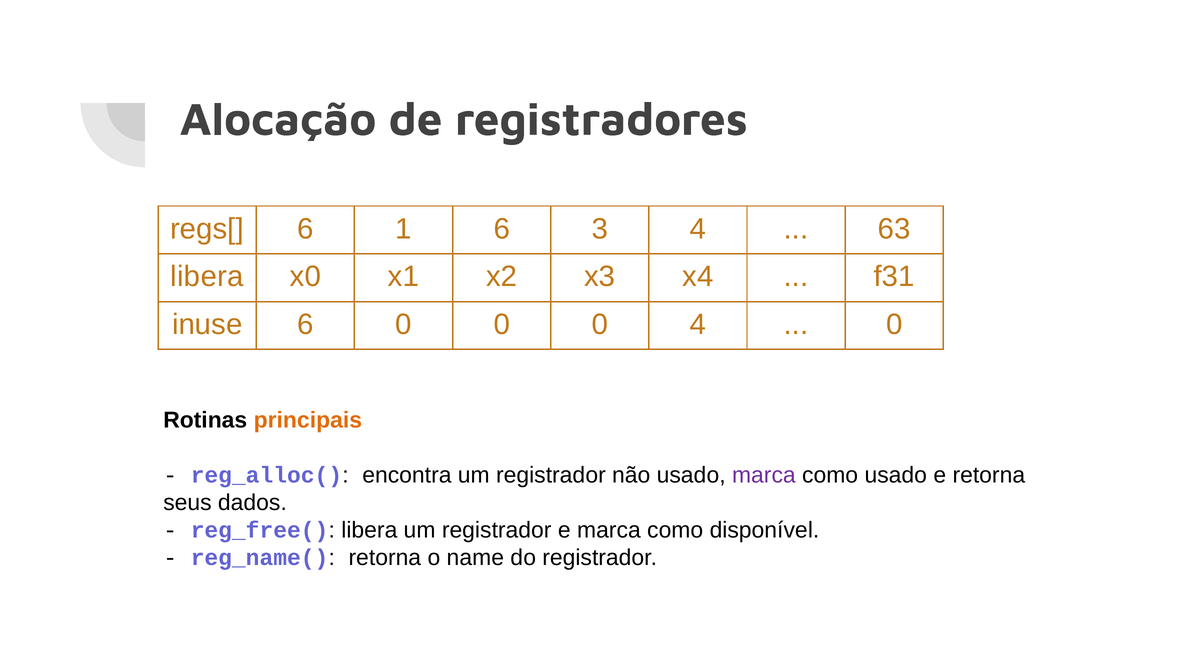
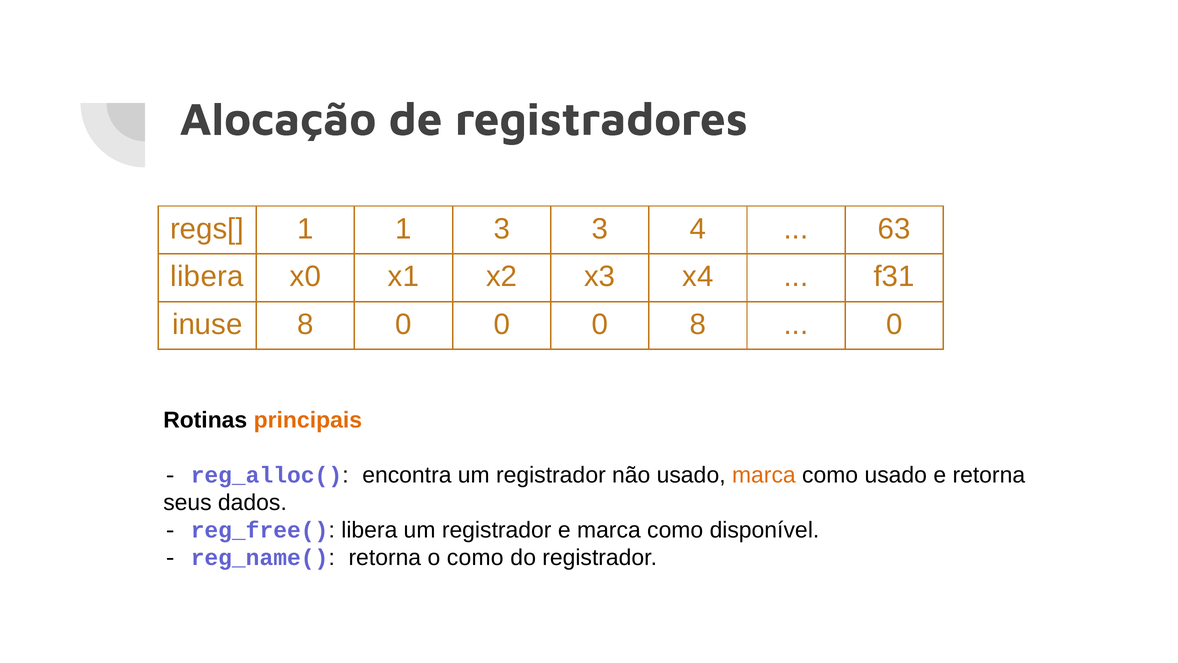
regs[ 6: 6 -> 1
1 6: 6 -> 3
inuse 6: 6 -> 8
0 4: 4 -> 8
marca at (764, 475) colour: purple -> orange
o name: name -> como
